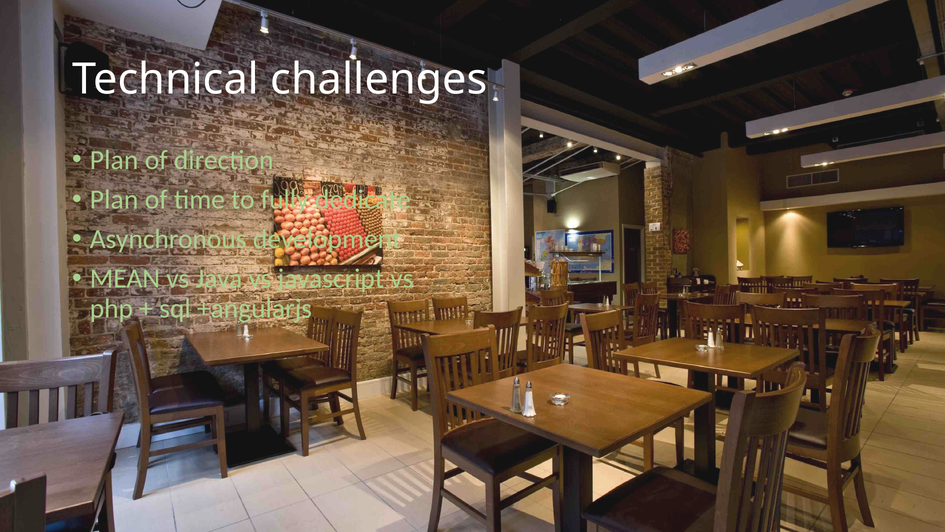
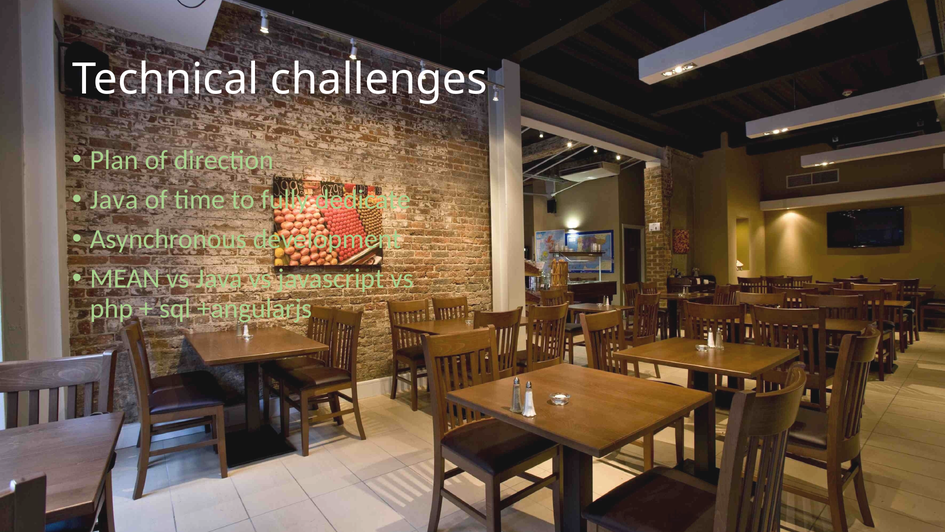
Plan at (114, 199): Plan -> Java
